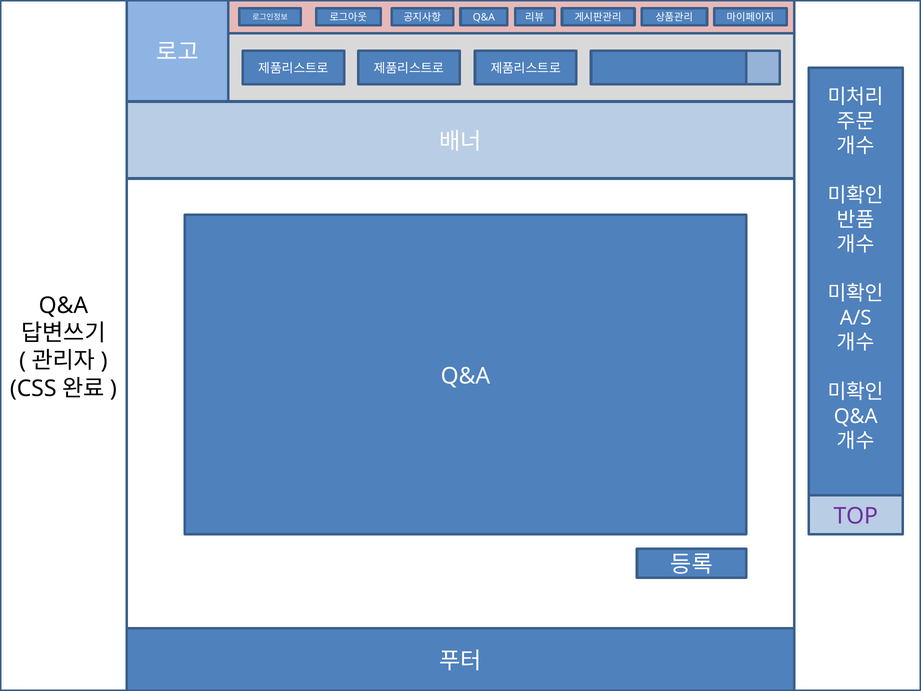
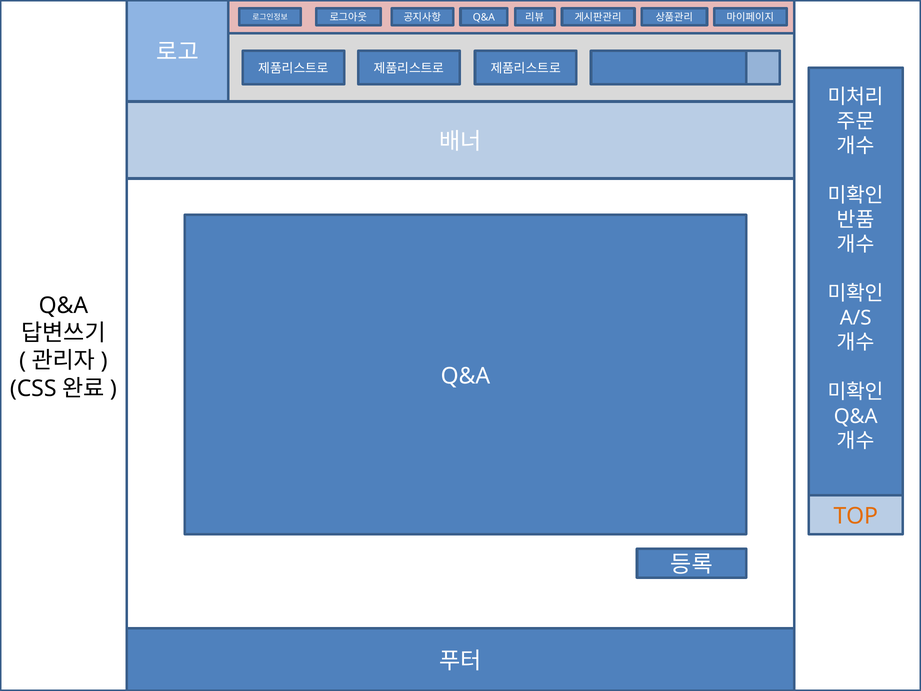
TOP colour: purple -> orange
